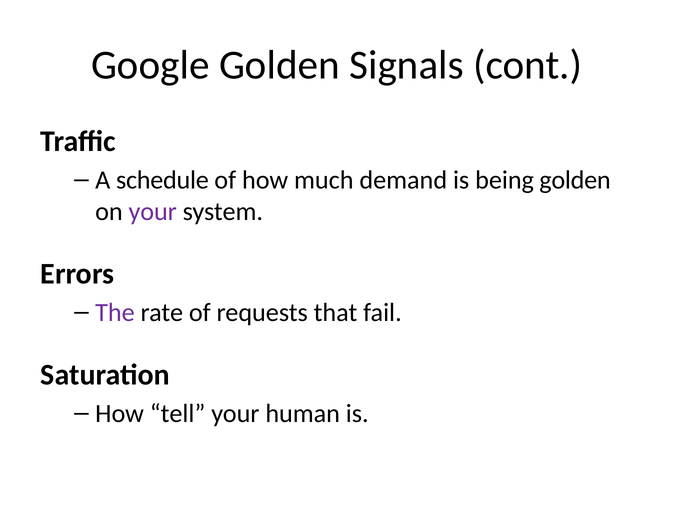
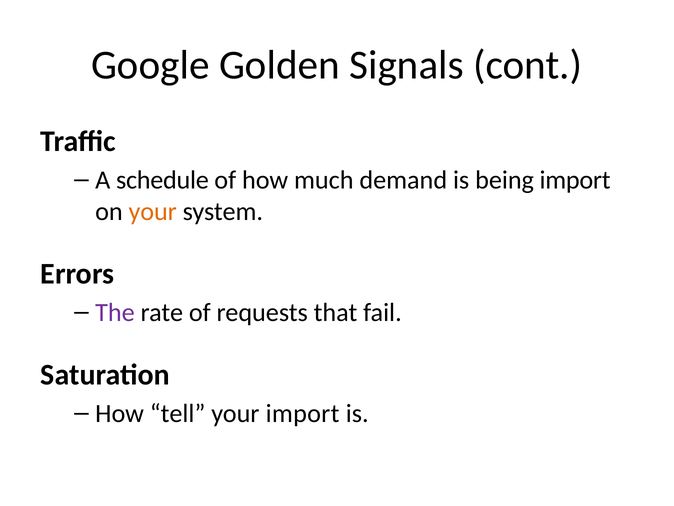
being golden: golden -> import
your at (153, 212) colour: purple -> orange
your human: human -> import
